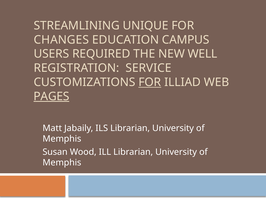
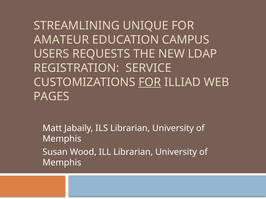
CHANGES: CHANGES -> AMATEUR
REQUIRED: REQUIRED -> REQUESTS
WELL: WELL -> LDAP
PAGES underline: present -> none
